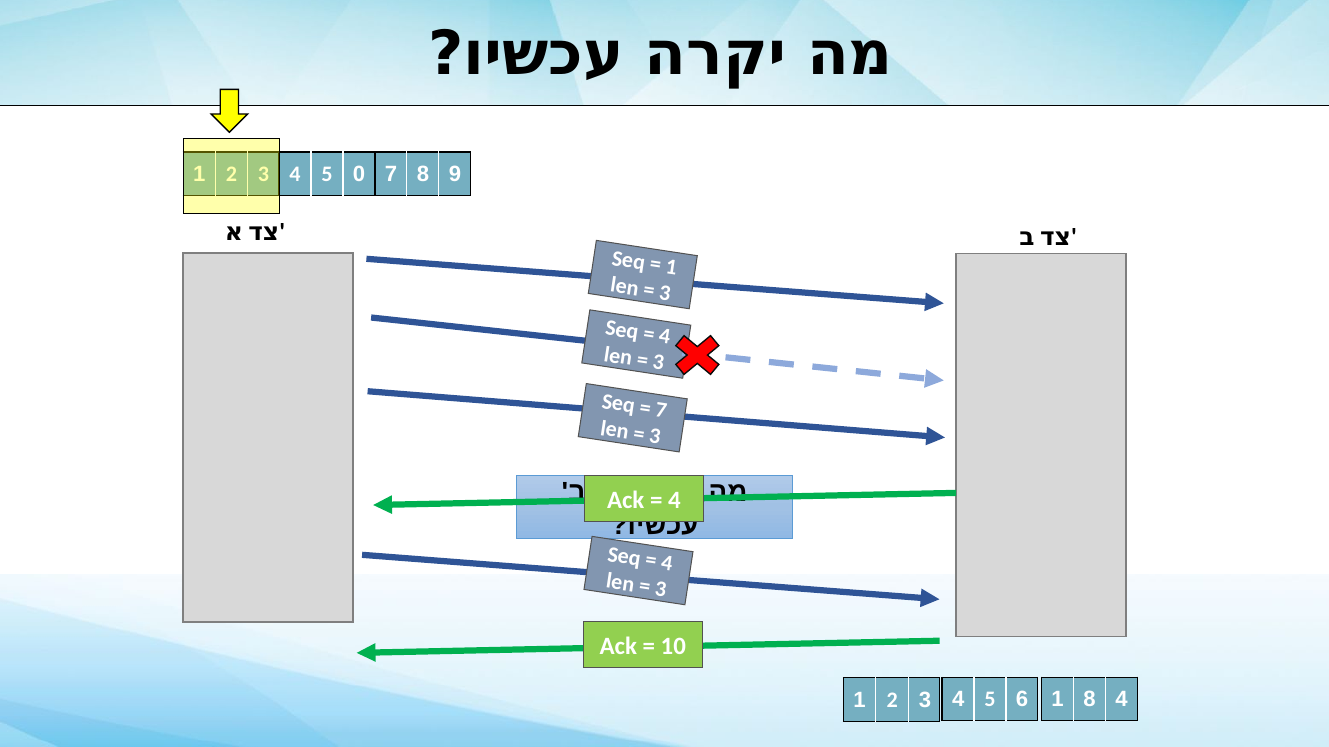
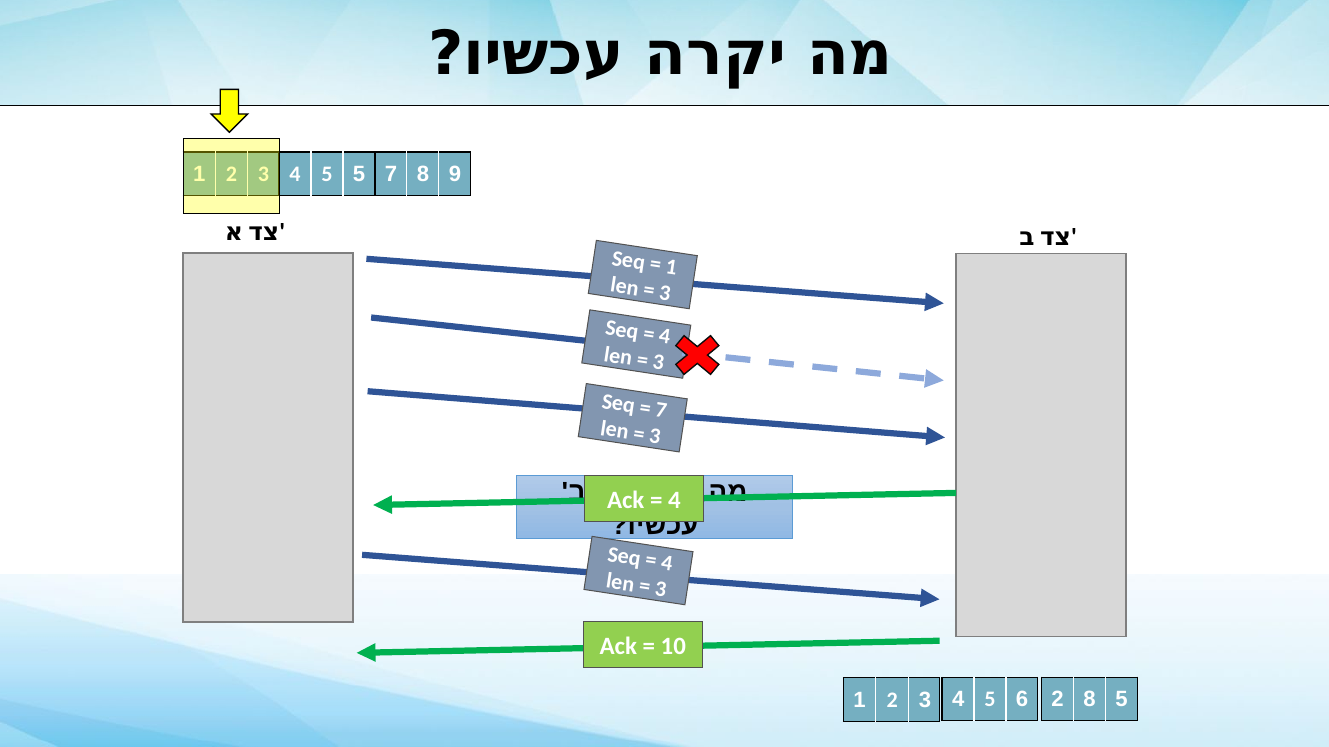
5 0: 0 -> 5
6 1: 1 -> 2
8 4: 4 -> 5
